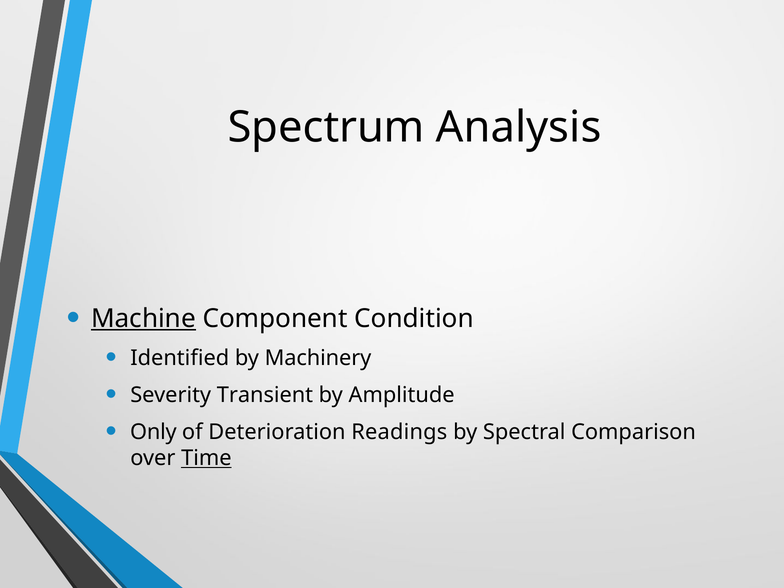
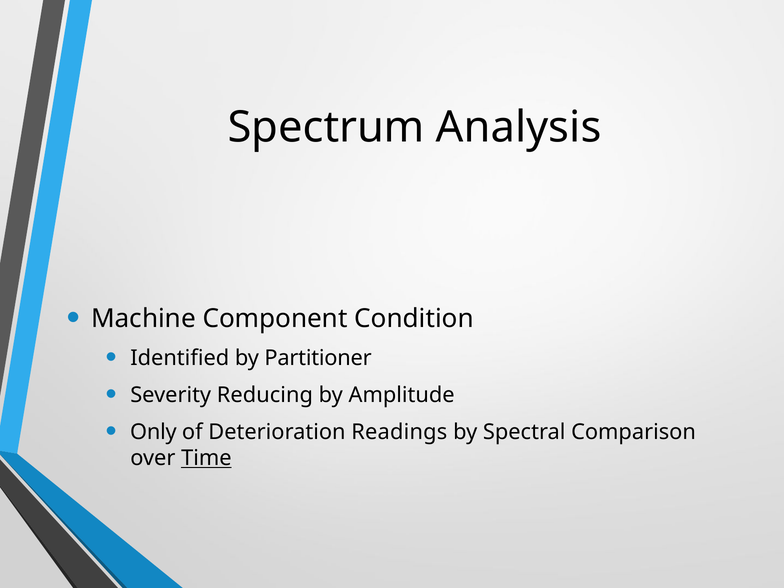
Machine underline: present -> none
Machinery: Machinery -> Partitioner
Transient: Transient -> Reducing
